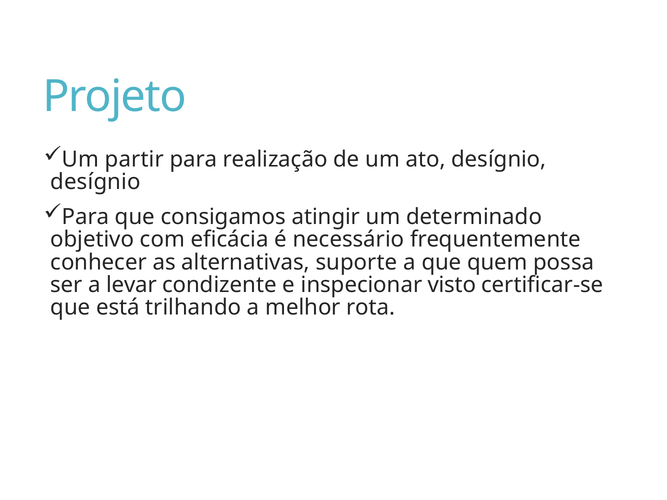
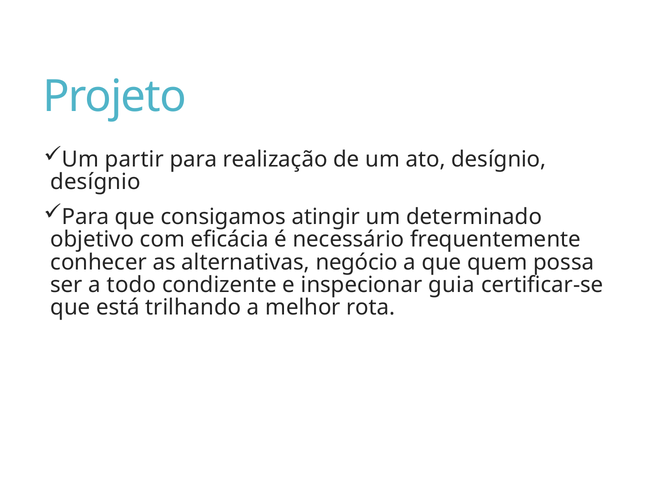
suporte: suporte -> negócio
levar: levar -> todo
visto: visto -> guia
